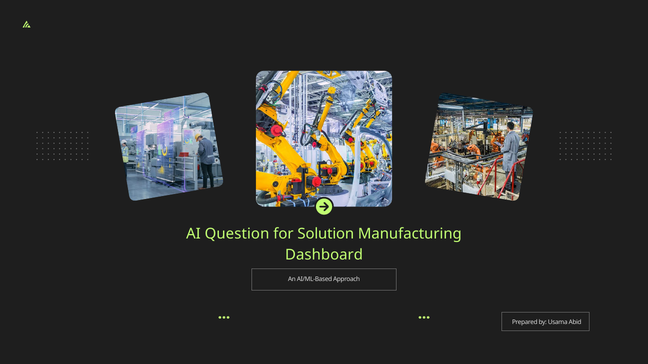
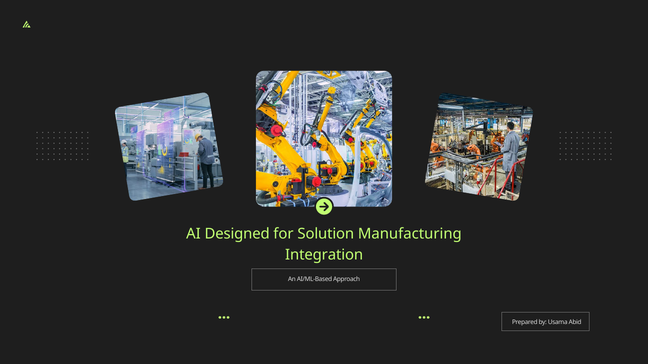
Question: Question -> Designed
Dashboard: Dashboard -> Integration
